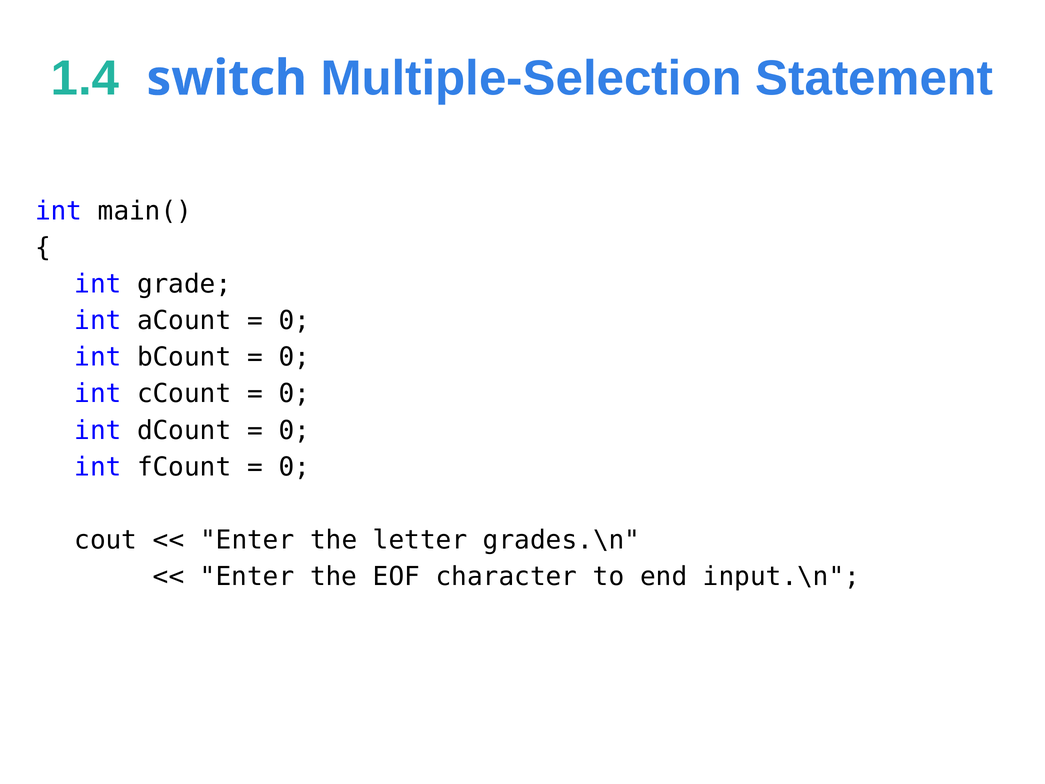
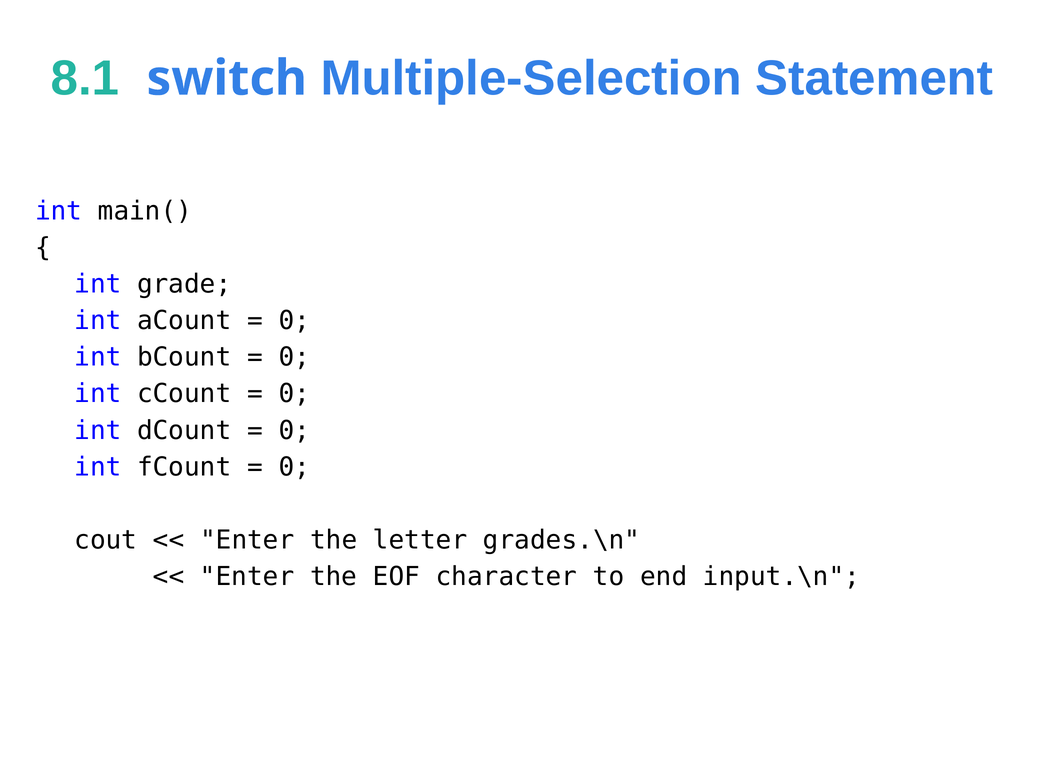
1.4: 1.4 -> 8.1
